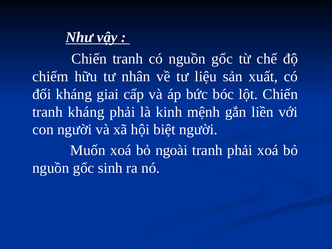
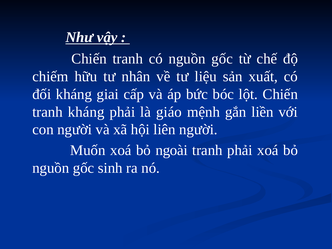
kinh: kinh -> giáo
biệt: biệt -> liên
